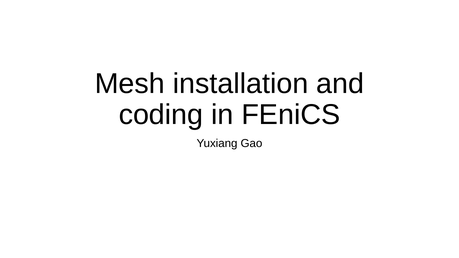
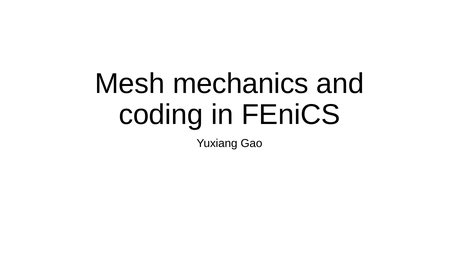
installation: installation -> mechanics
